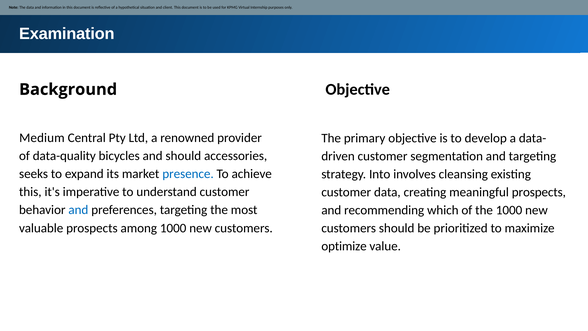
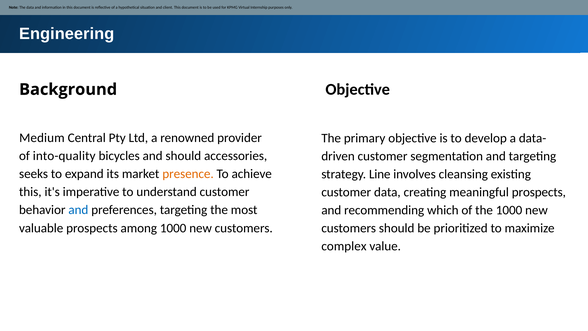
Examination: Examination -> Engineering
data-quality: data-quality -> into-quality
presence colour: blue -> orange
Into: Into -> Line
optimize: optimize -> complex
